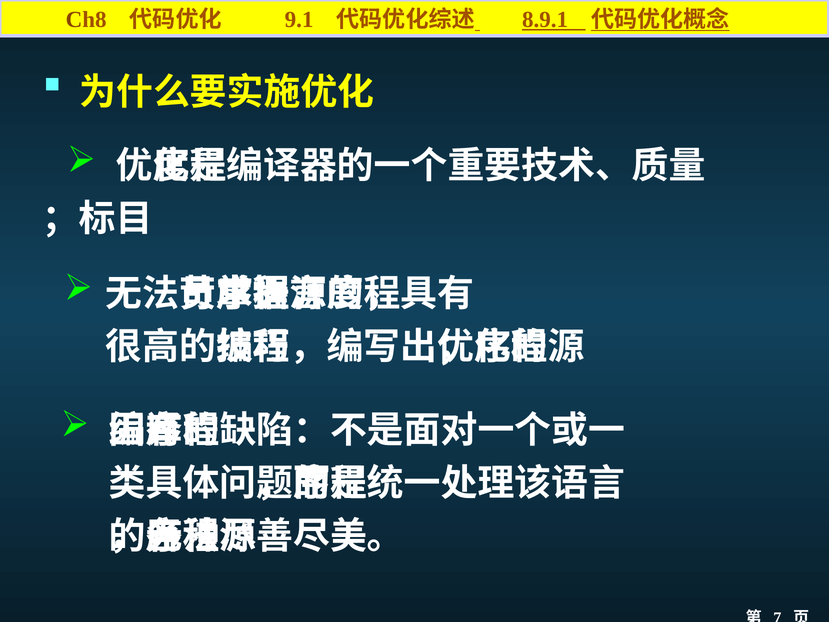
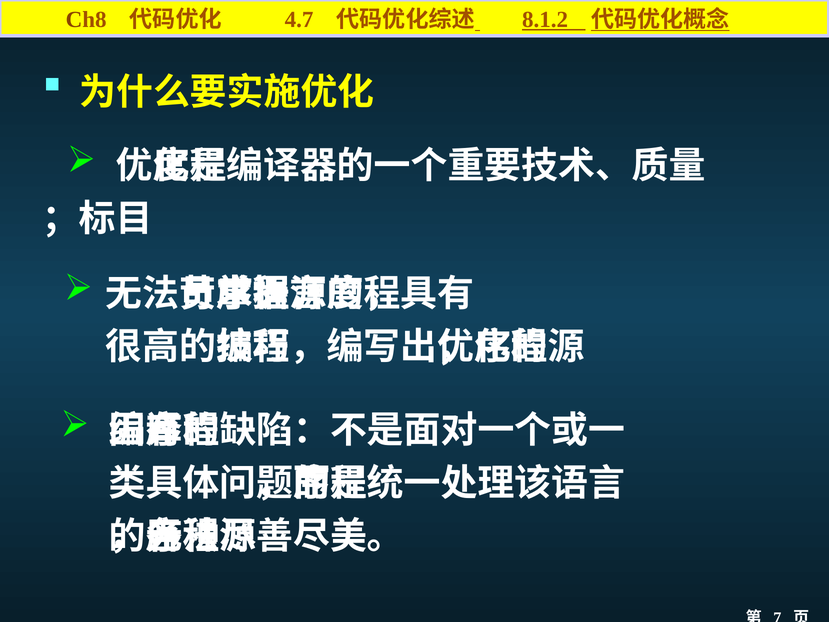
9.1: 9.1 -> 4.7
8.9.1: 8.9.1 -> 8.1.2
